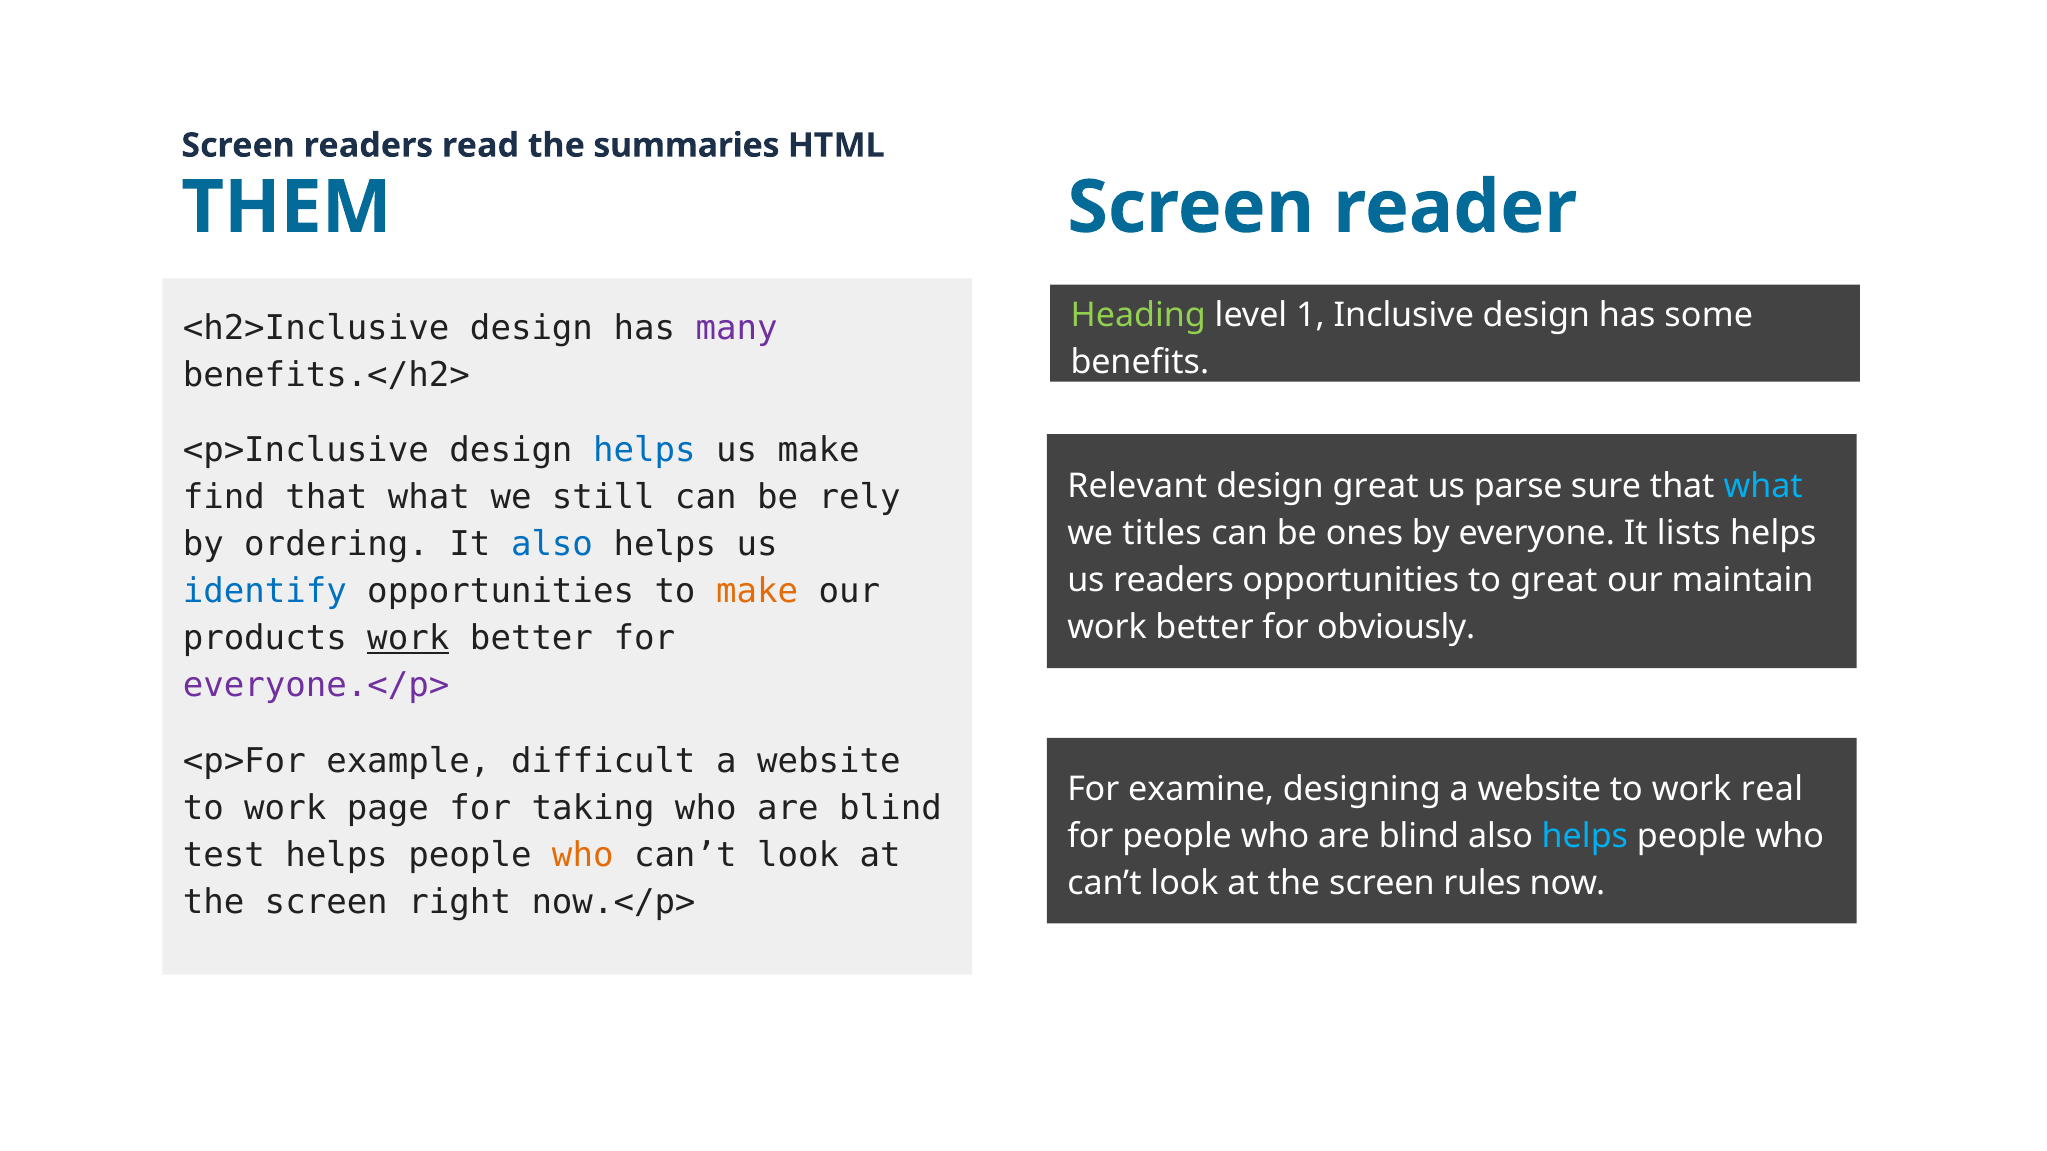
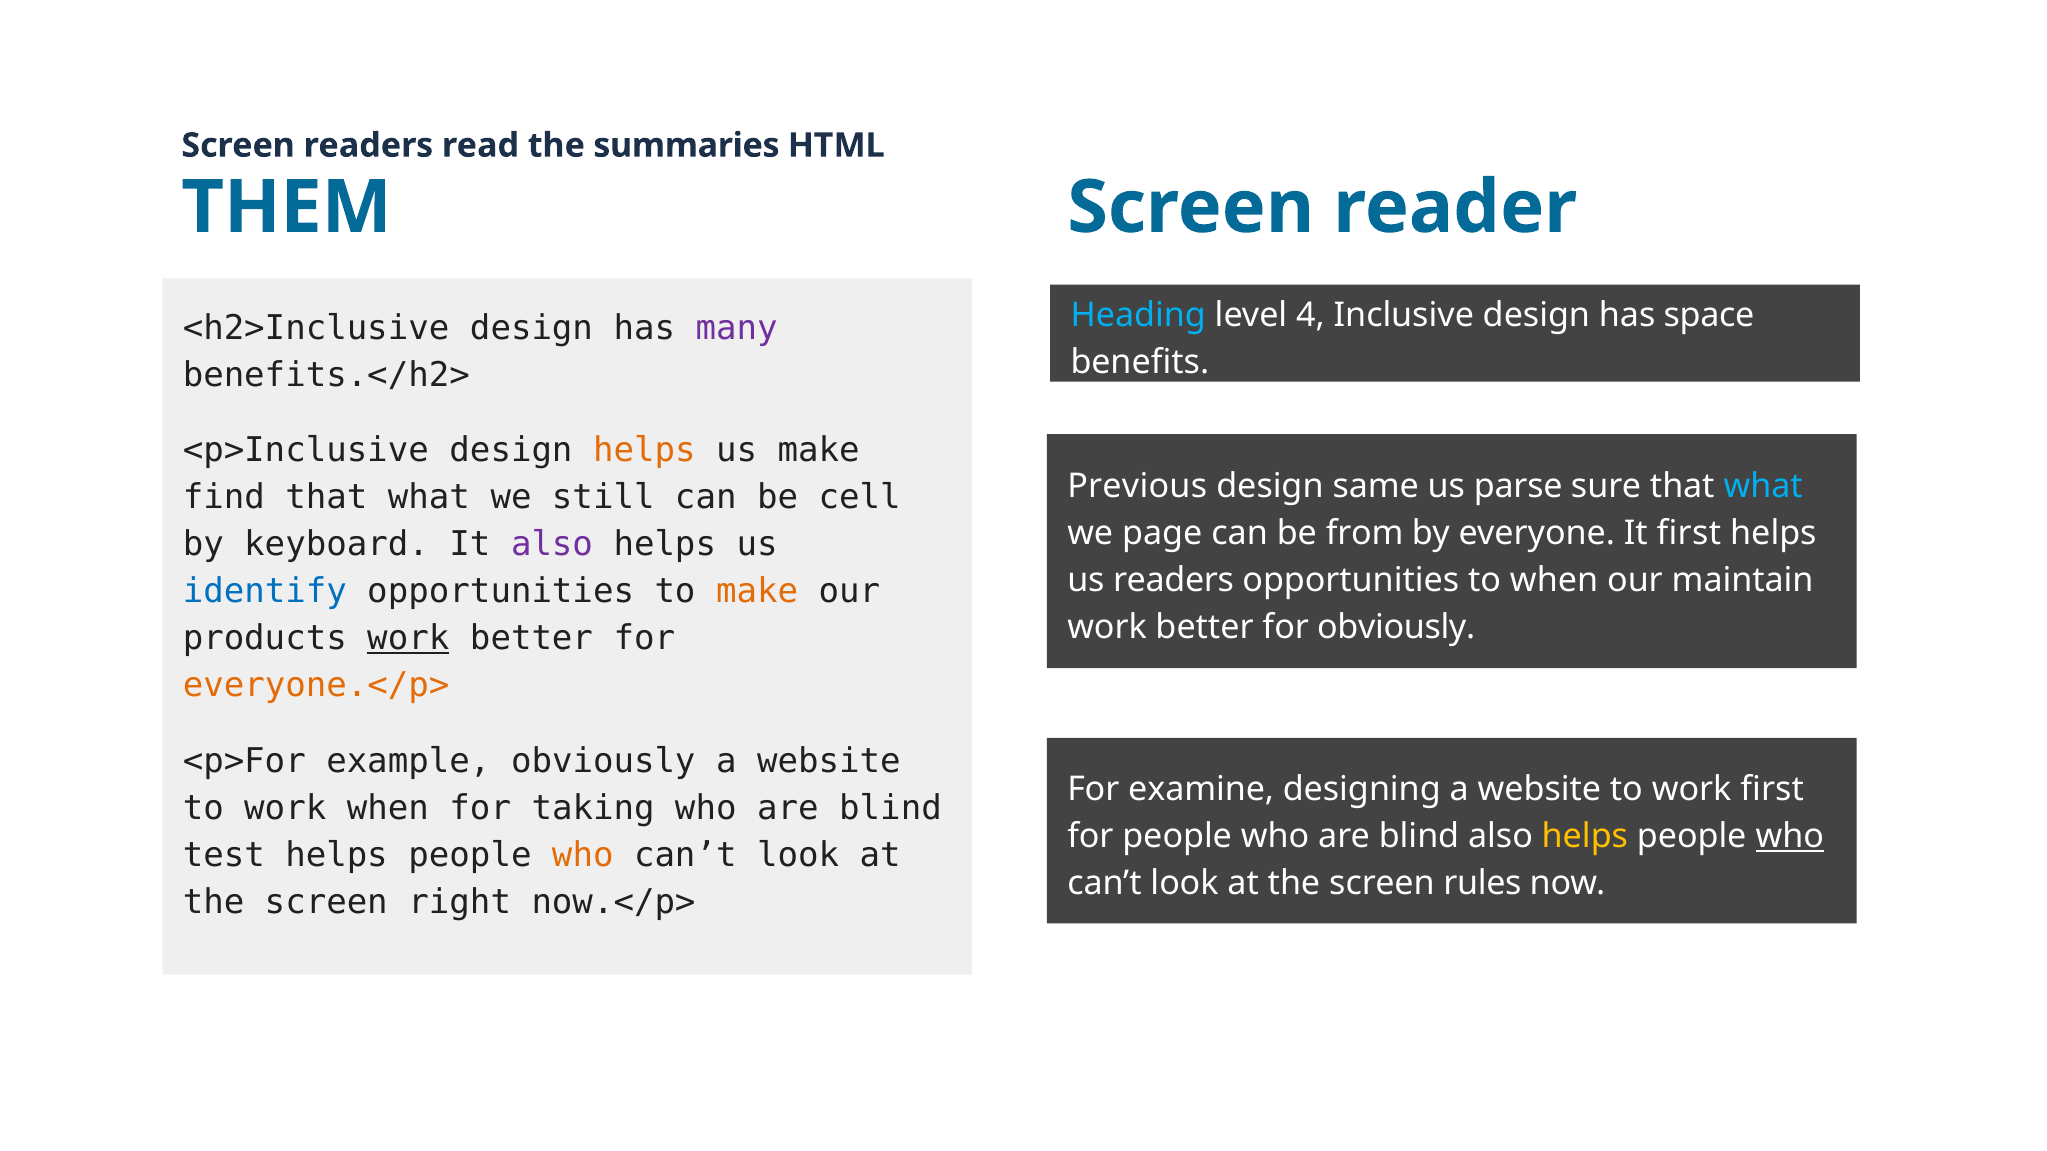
Heading colour: light green -> light blue
1: 1 -> 4
some: some -> space
helps at (644, 451) colour: blue -> orange
Relevant: Relevant -> Previous
design great: great -> same
rely: rely -> cell
titles: titles -> page
ones: ones -> from
It lists: lists -> first
ordering: ordering -> keyboard
also at (552, 545) colour: blue -> purple
to great: great -> when
everyone.</p> colour: purple -> orange
example difficult: difficult -> obviously
work real: real -> first
work page: page -> when
helps at (1585, 836) colour: light blue -> yellow
who at (1790, 836) underline: none -> present
